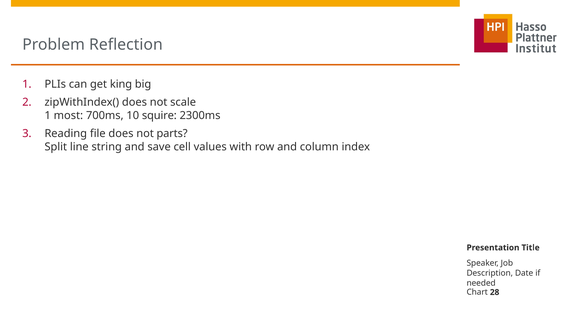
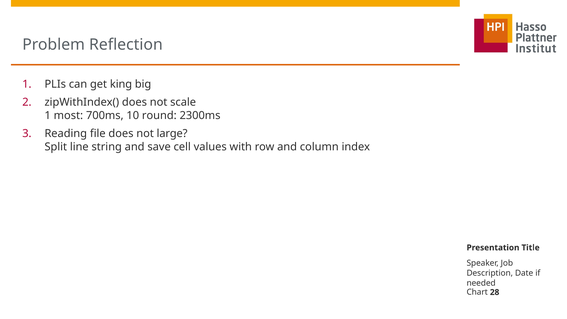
squire: squire -> round
parts: parts -> large
